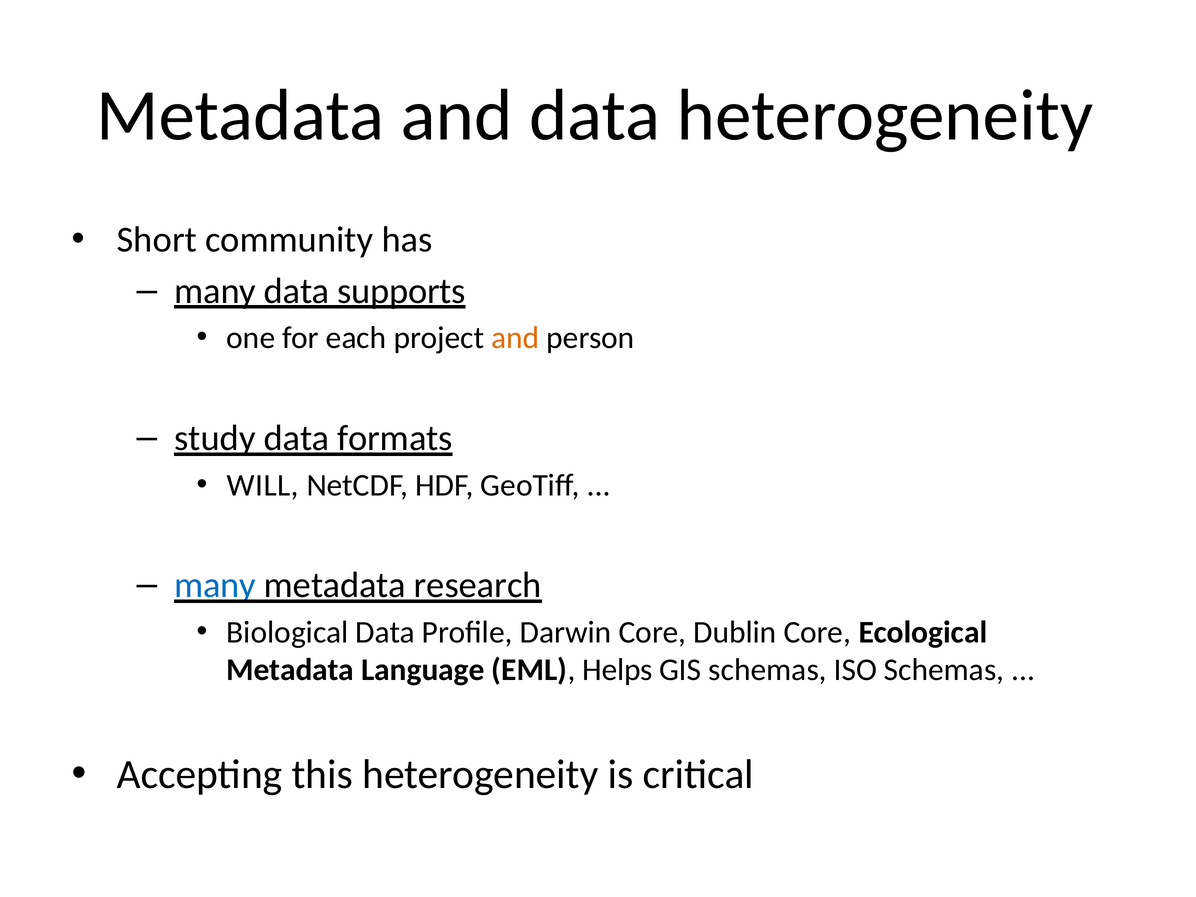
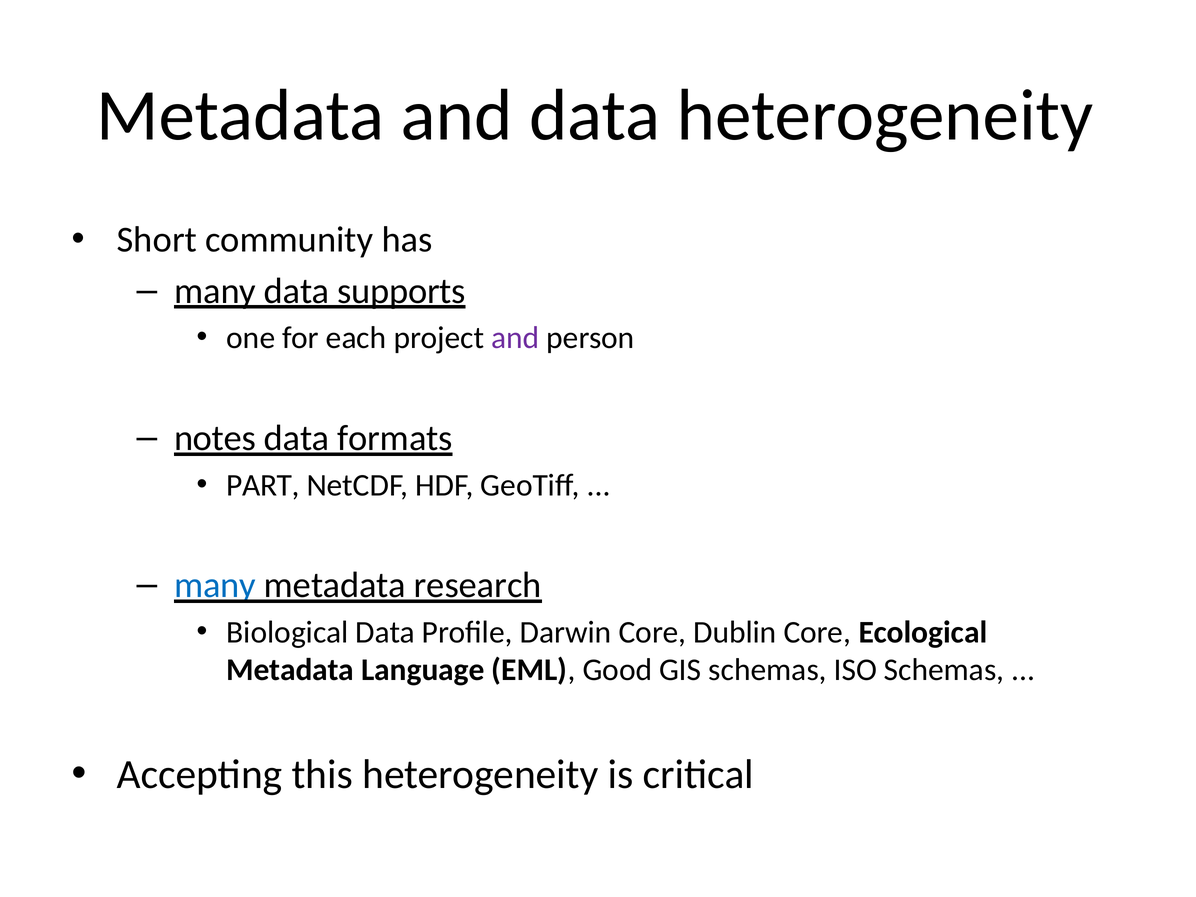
and at (515, 338) colour: orange -> purple
study: study -> notes
WILL: WILL -> PART
Helps: Helps -> Good
